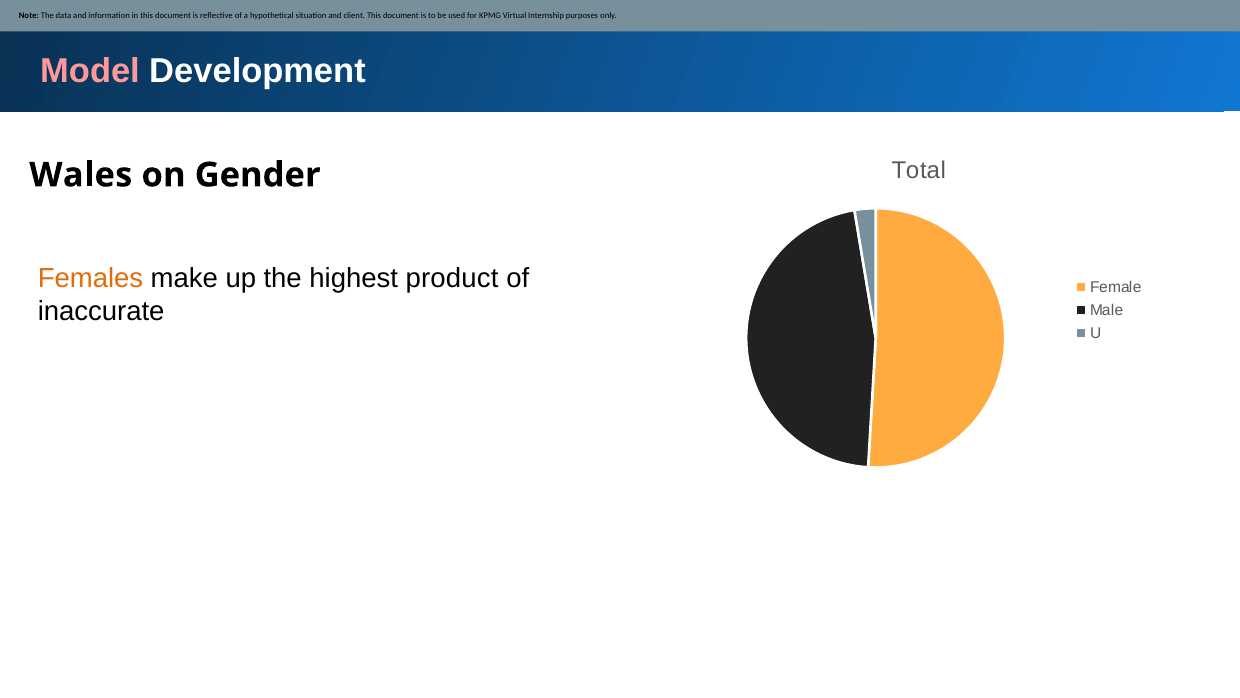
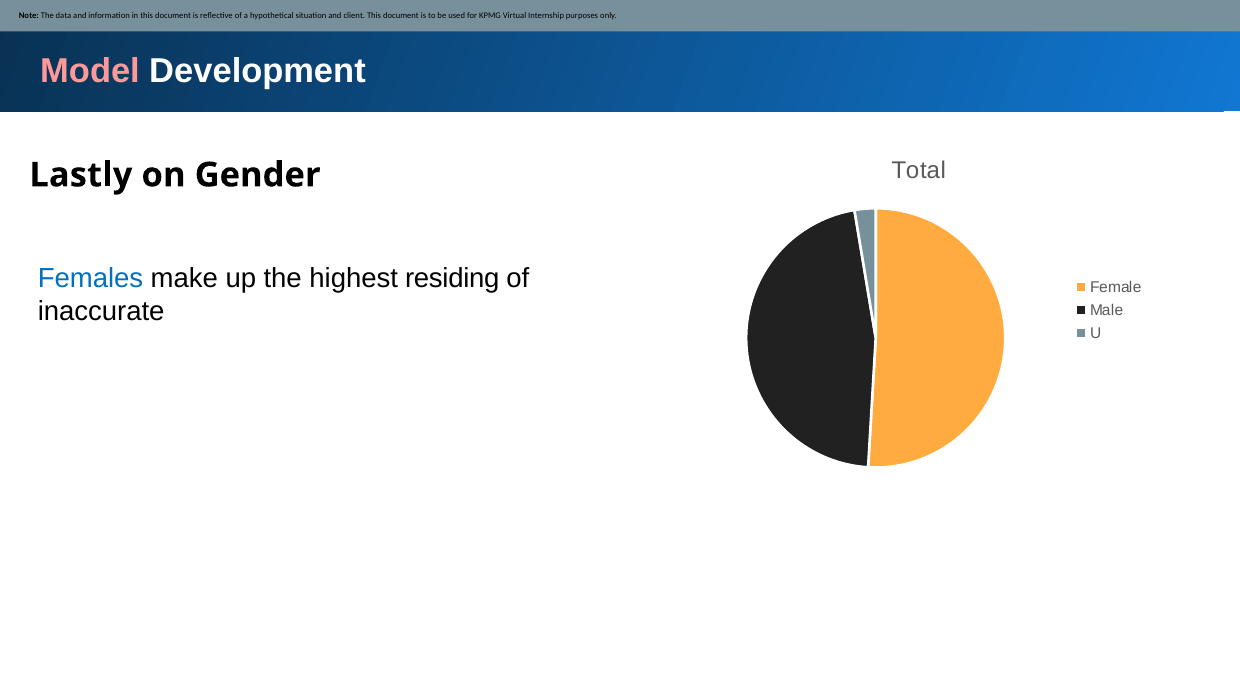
Wales: Wales -> Lastly
Females colour: orange -> blue
product: product -> residing
